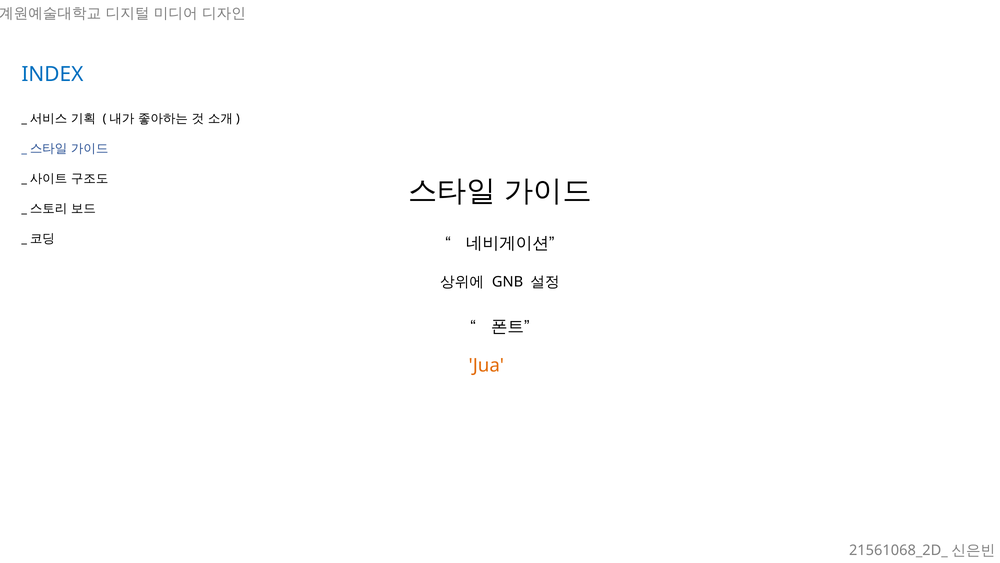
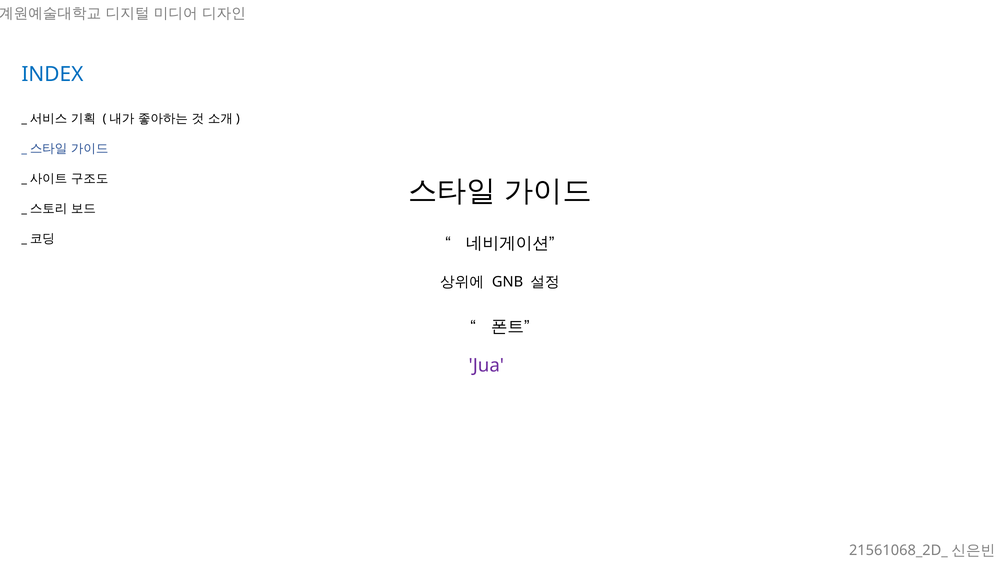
Jua colour: orange -> purple
